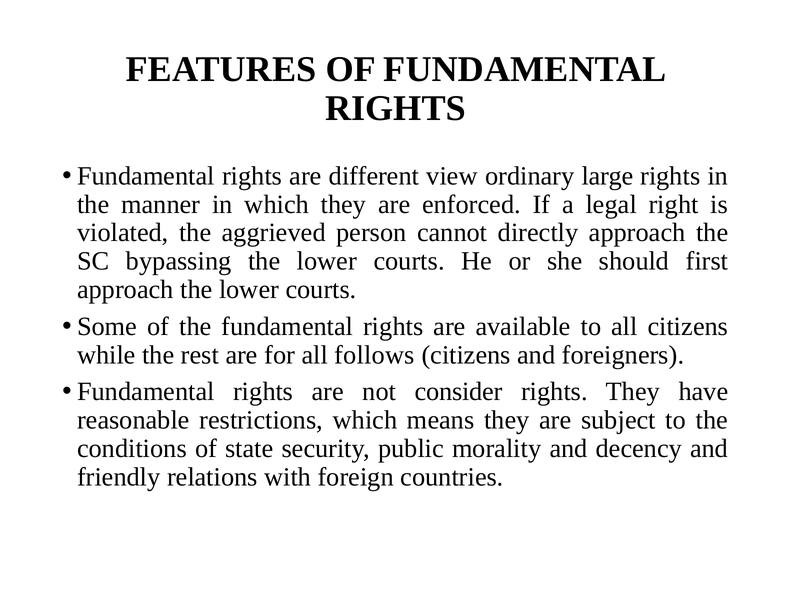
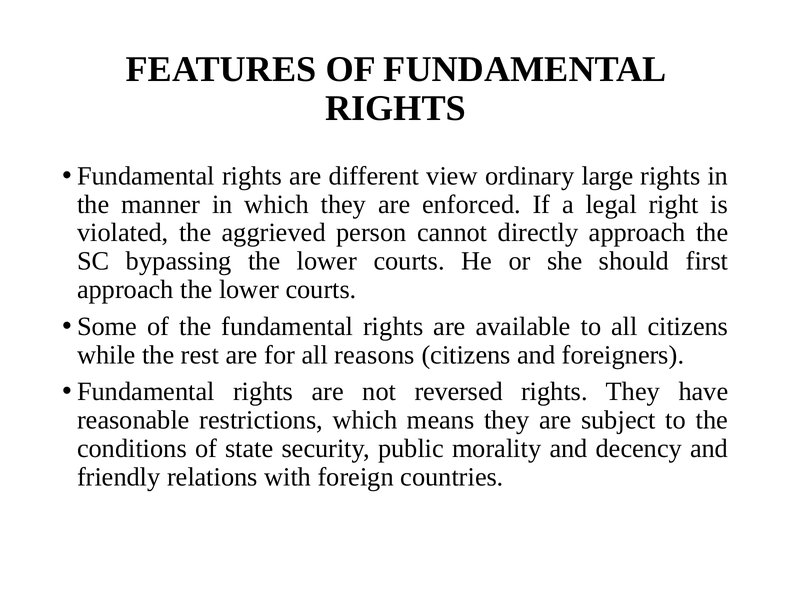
follows: follows -> reasons
consider: consider -> reversed
